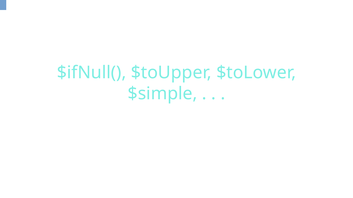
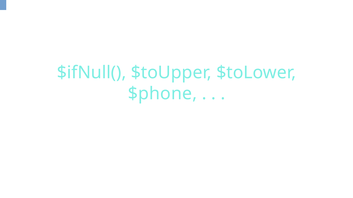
$simple: $simple -> $phone
